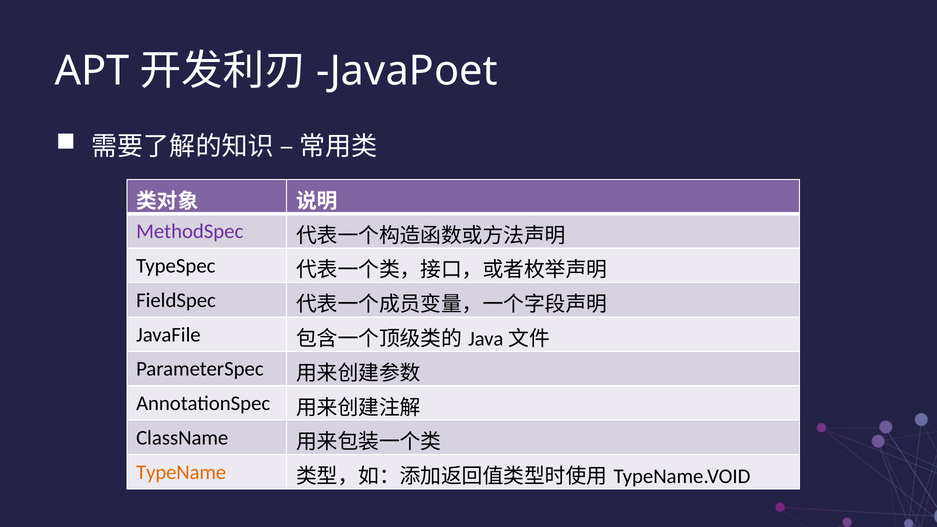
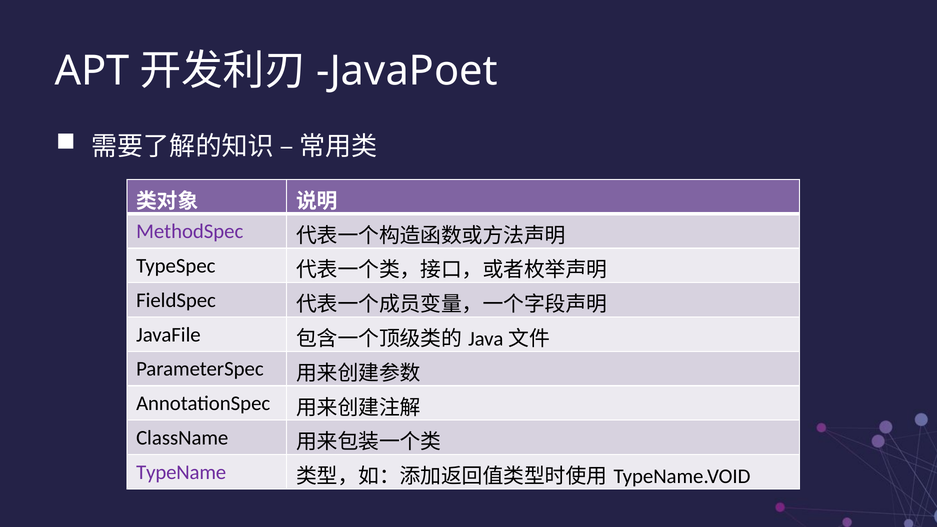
TypeName colour: orange -> purple
